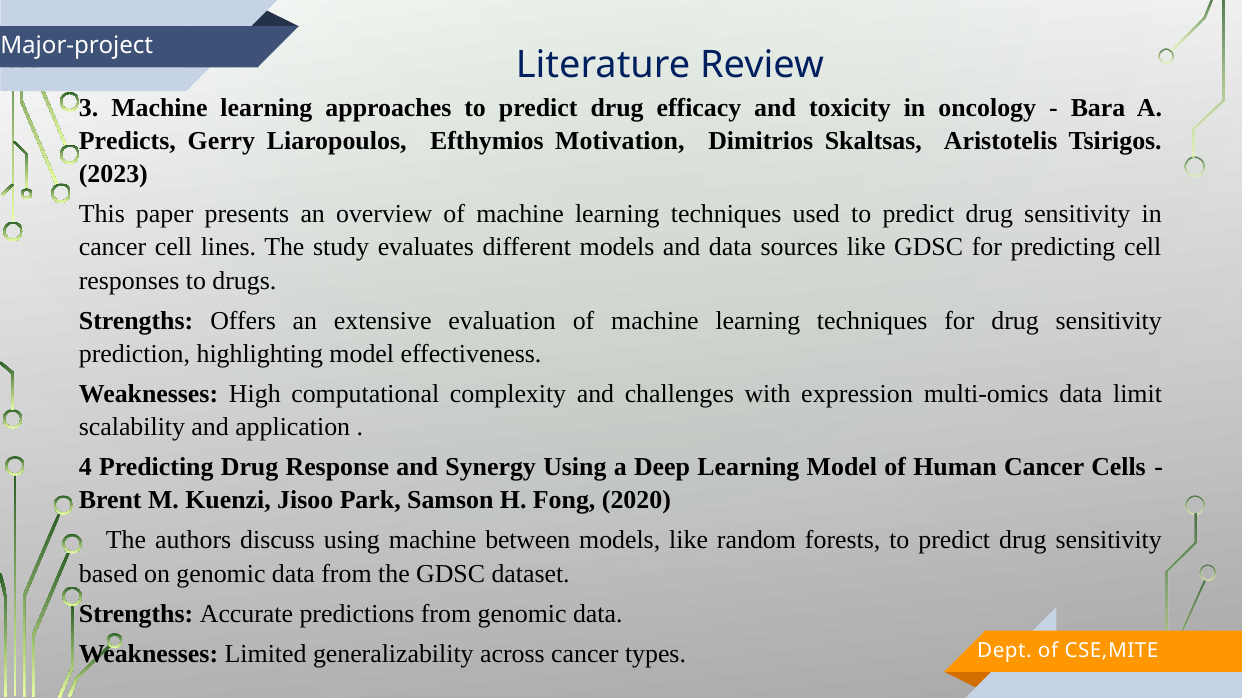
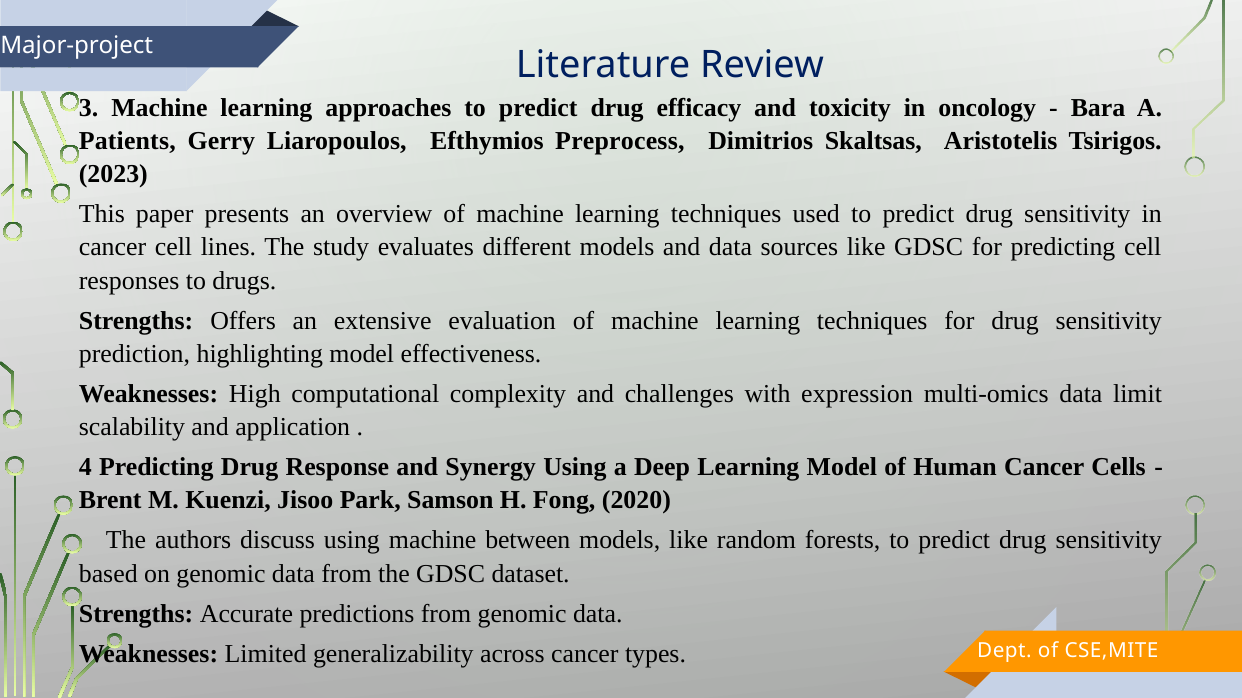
Predicts: Predicts -> Patients
Motivation: Motivation -> Preprocess
